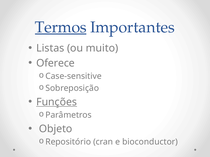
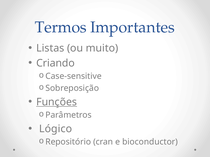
Termos underline: present -> none
Oferece: Oferece -> Criando
Objeto: Objeto -> Lógico
